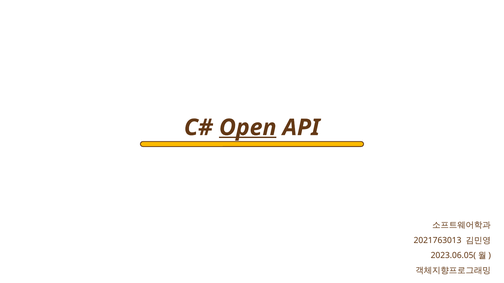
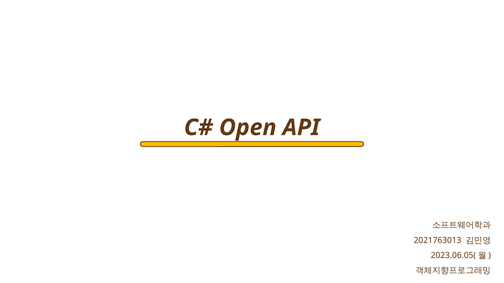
Open underline: present -> none
